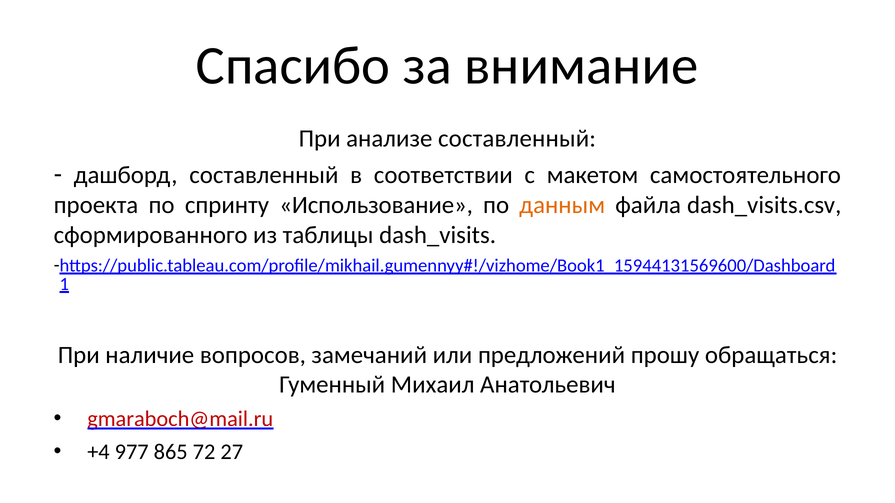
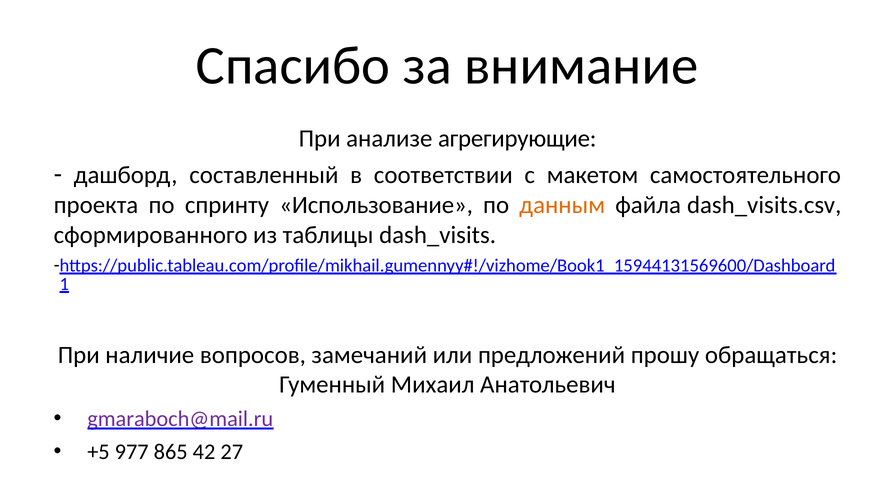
анализе составленный: составленный -> агрегирующие
gmaraboch@mail.ru colour: red -> purple
+4: +4 -> +5
72: 72 -> 42
